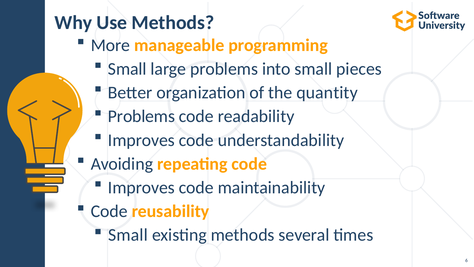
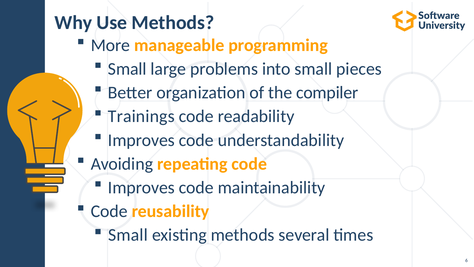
quantity: quantity -> compiler
Problems at (141, 116): Problems -> Trainings
